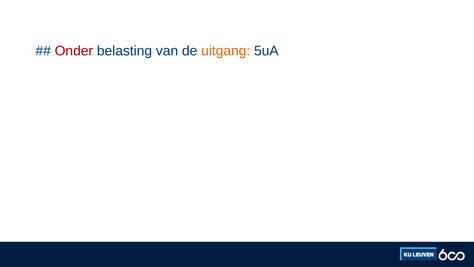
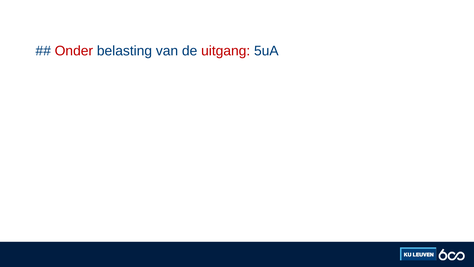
uitgang colour: orange -> red
